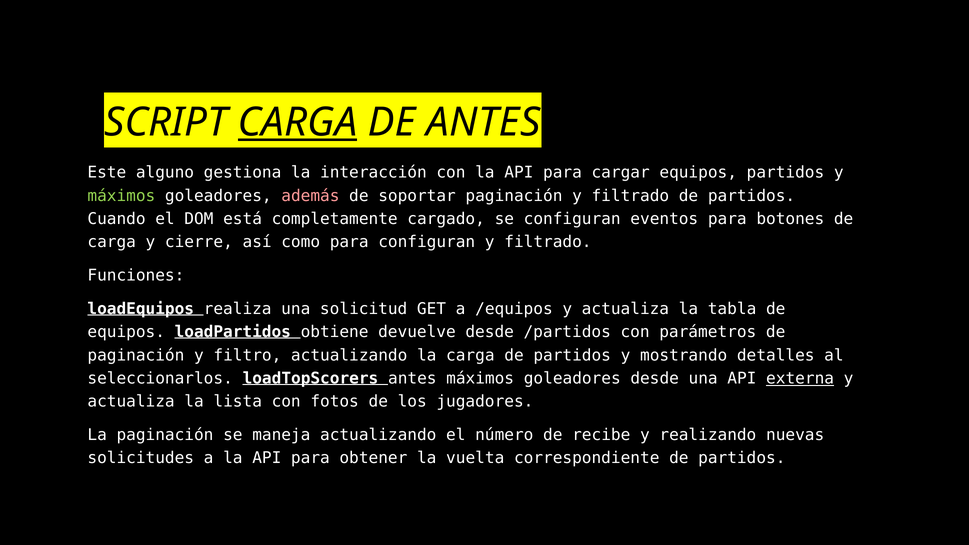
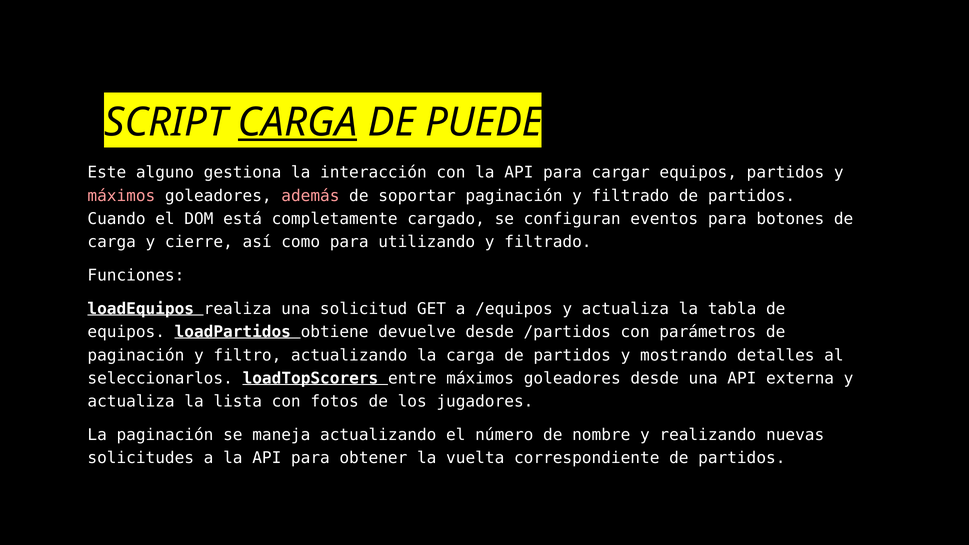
DE ANTES: ANTES -> PUEDE
máximos at (121, 196) colour: light green -> pink
para configuran: configuran -> utilizando
loadTopScorers antes: antes -> entre
externa underline: present -> none
recibe: recibe -> nombre
